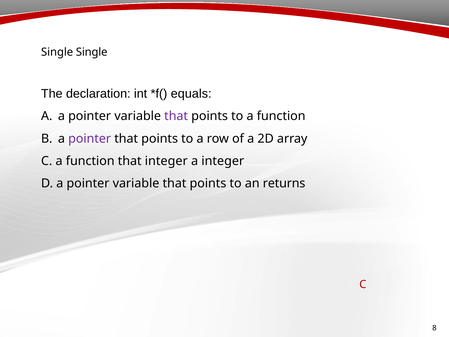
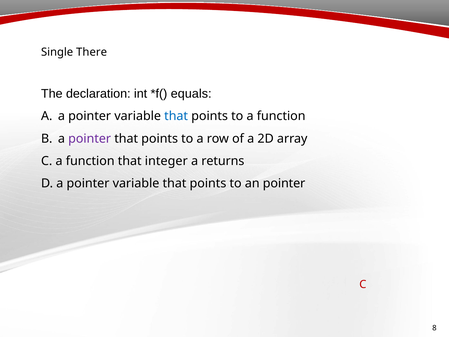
Single Single: Single -> There
that at (176, 116) colour: purple -> blue
a integer: integer -> returns
an returns: returns -> pointer
